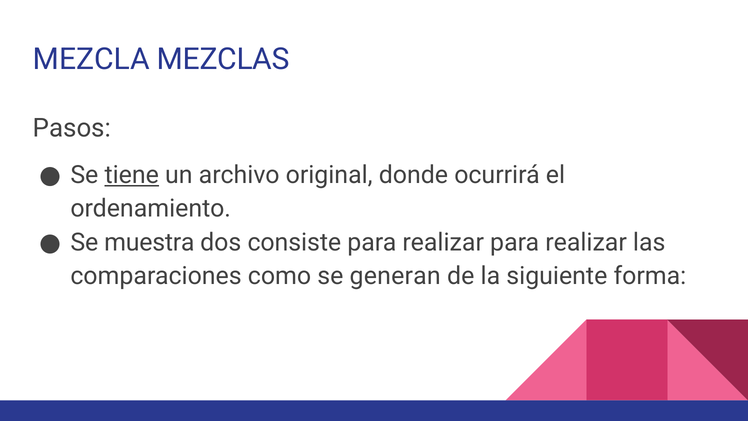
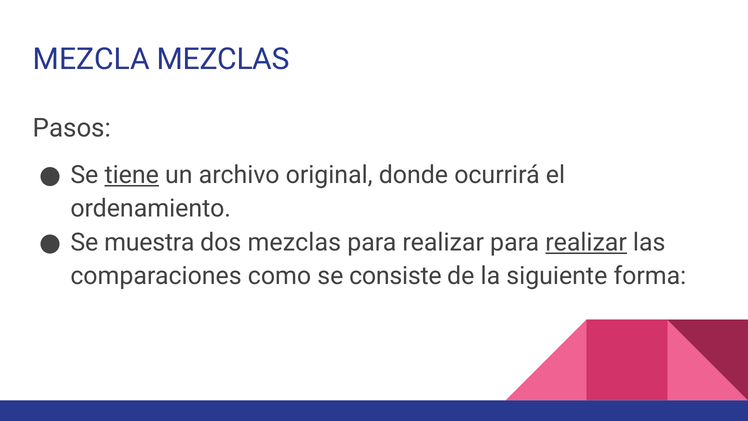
dos consiste: consiste -> mezclas
realizar at (586, 242) underline: none -> present
generan: generan -> consiste
